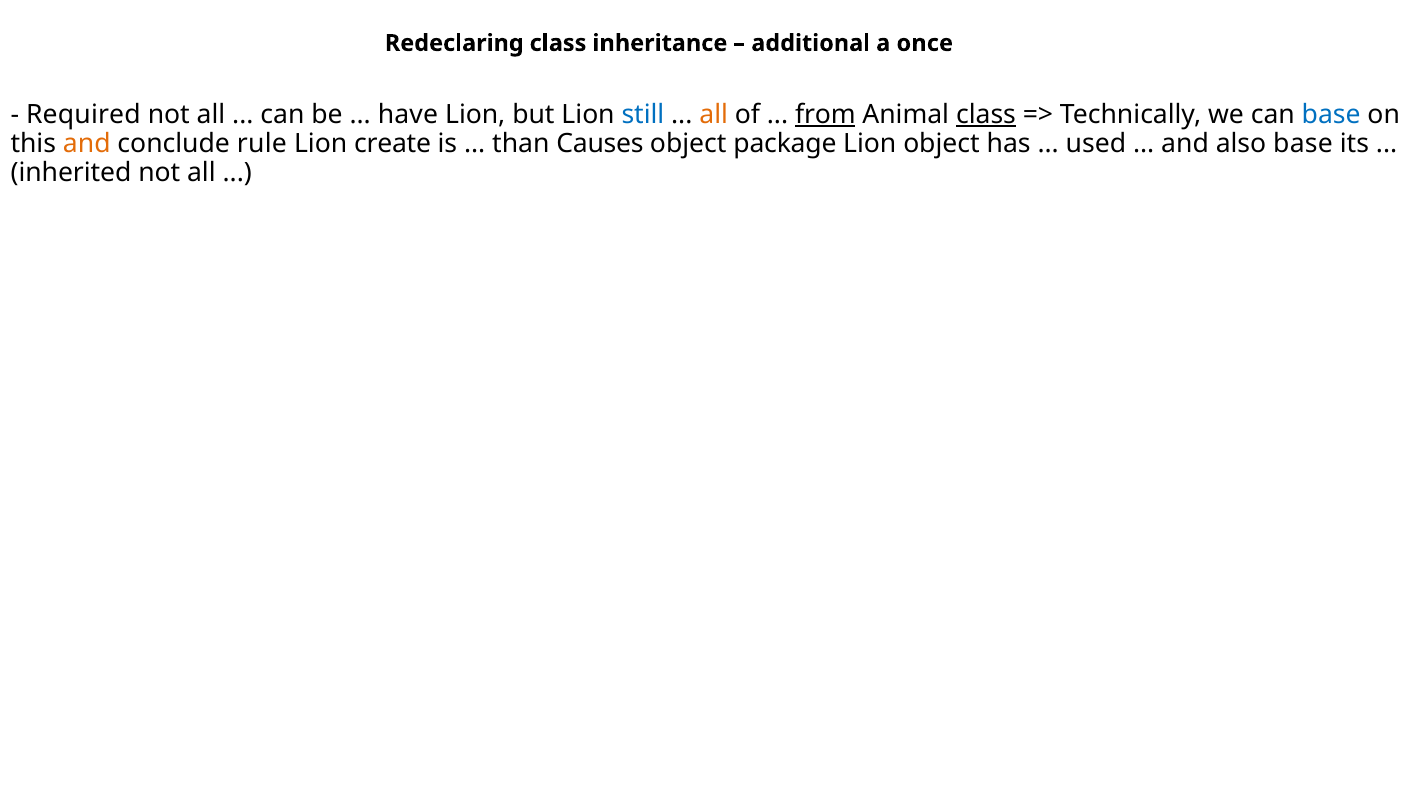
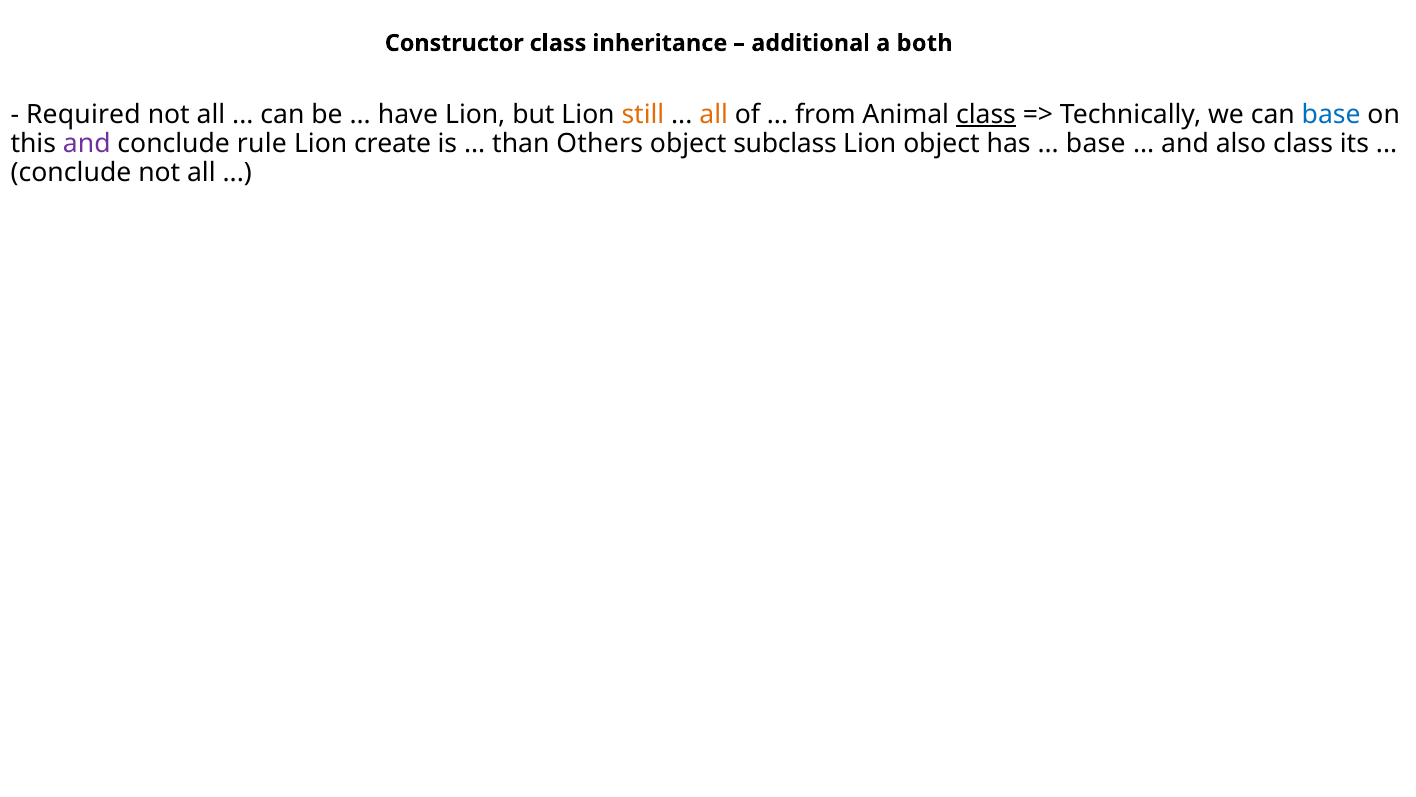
Redeclaring: Redeclaring -> Constructor
once: once -> both
still colour: blue -> orange
from underline: present -> none
and at (87, 143) colour: orange -> purple
Causes: Causes -> Others
package: package -> subclass
used at (1096, 143): used -> base
also base: base -> class
inherited at (71, 172): inherited -> conclude
